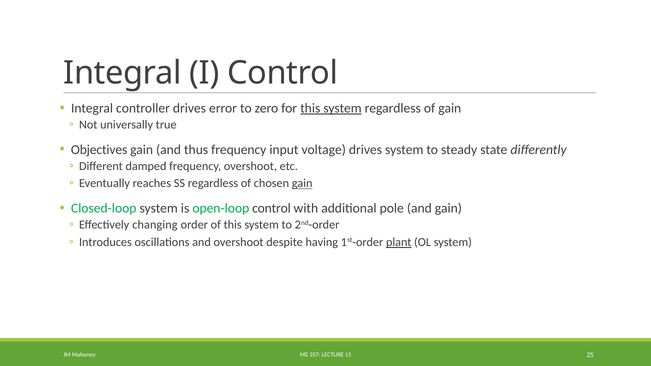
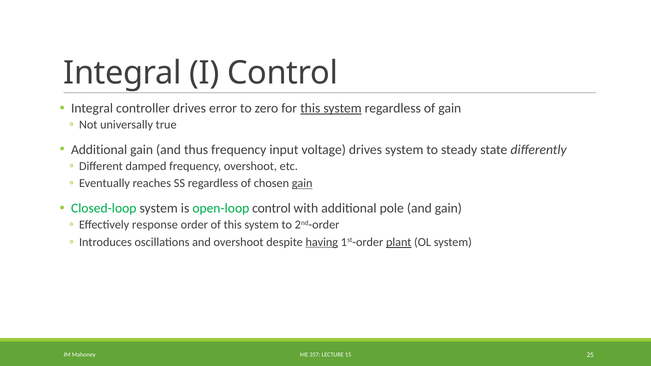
Objectives at (99, 150): Objectives -> Additional
changing: changing -> response
having underline: none -> present
